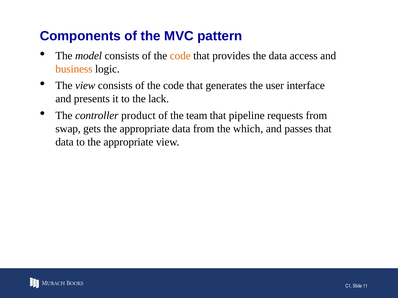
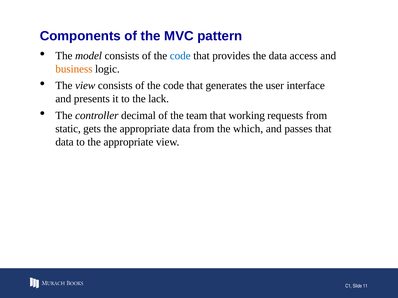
code at (180, 56) colour: orange -> blue
product: product -> decimal
pipeline: pipeline -> working
swap: swap -> static
